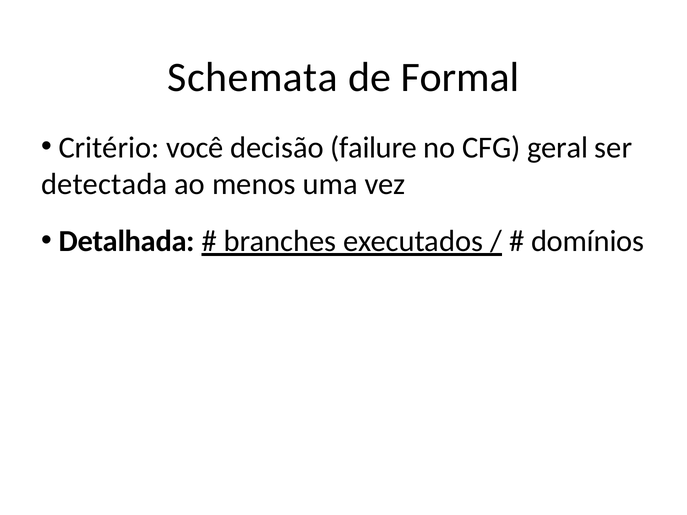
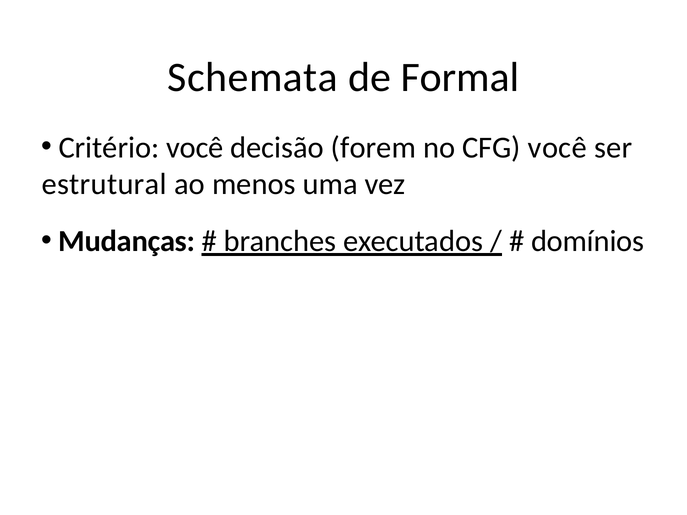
failure: failure -> forem
CFG geral: geral -> você
detectada: detectada -> estrutural
Detalhada: Detalhada -> Mudanças
